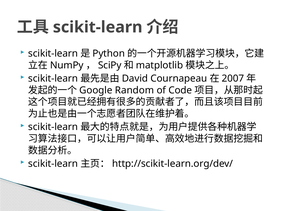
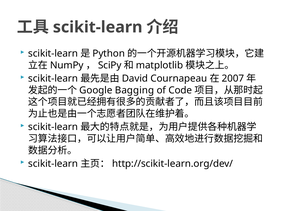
Random: Random -> Bagging
